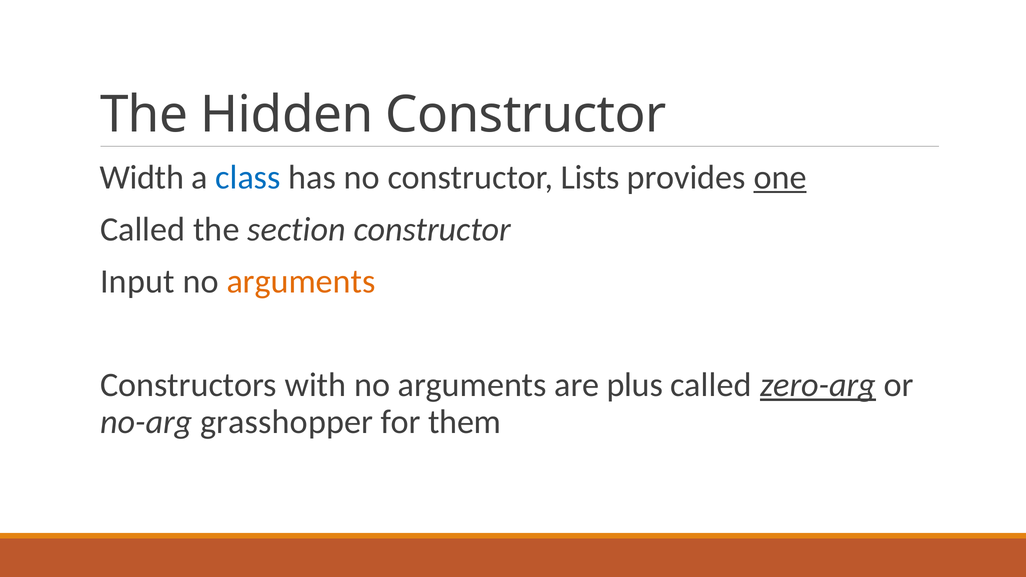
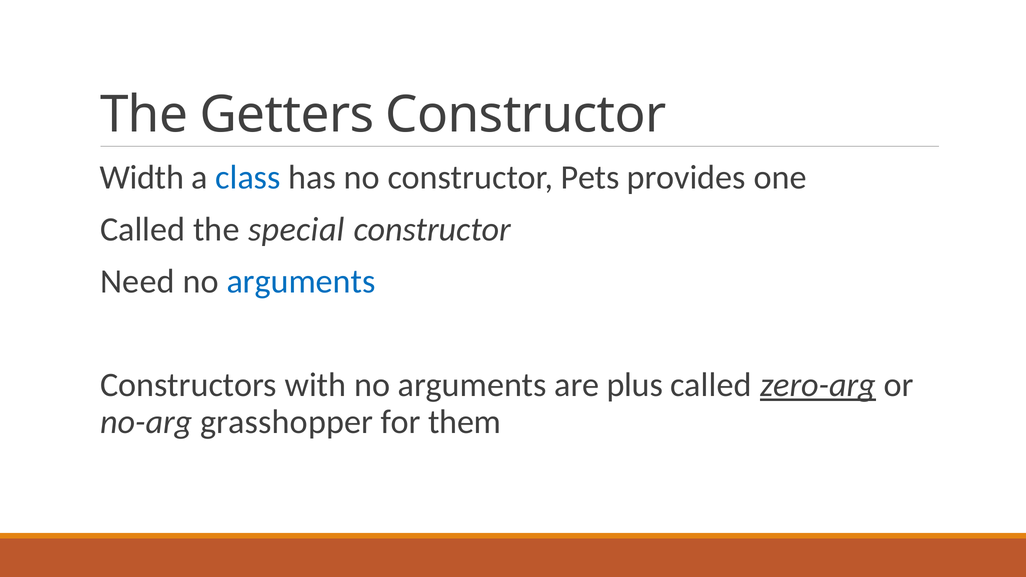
Hidden: Hidden -> Getters
Lists: Lists -> Pets
one underline: present -> none
section: section -> special
Input: Input -> Need
arguments at (301, 281) colour: orange -> blue
